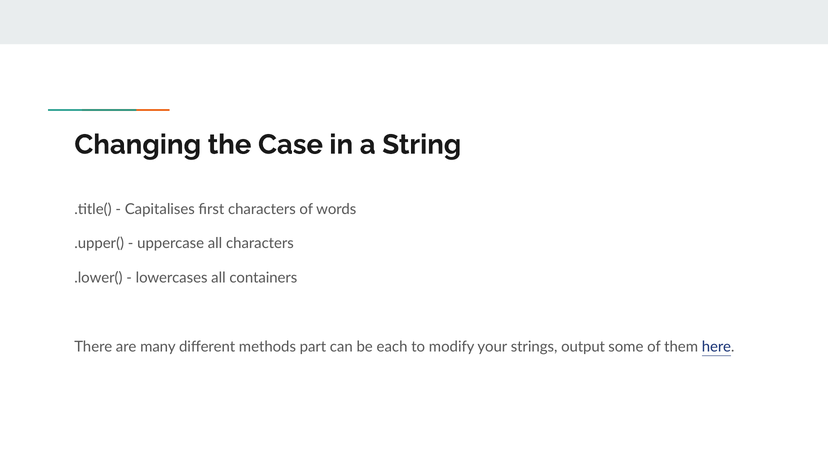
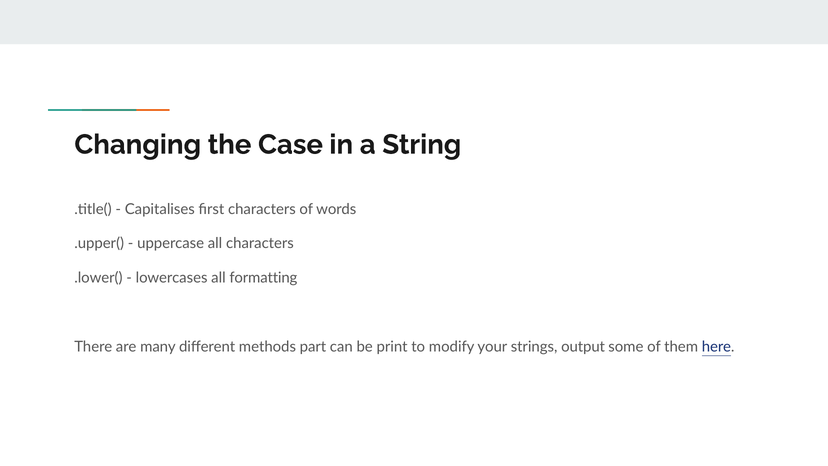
containers: containers -> formatting
each: each -> print
